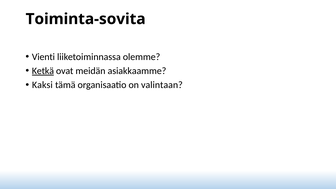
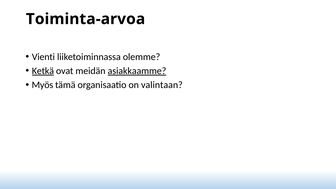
Toiminta-sovita: Toiminta-sovita -> Toiminta-arvoa
asiakkaamme underline: none -> present
Kaksi: Kaksi -> Myös
